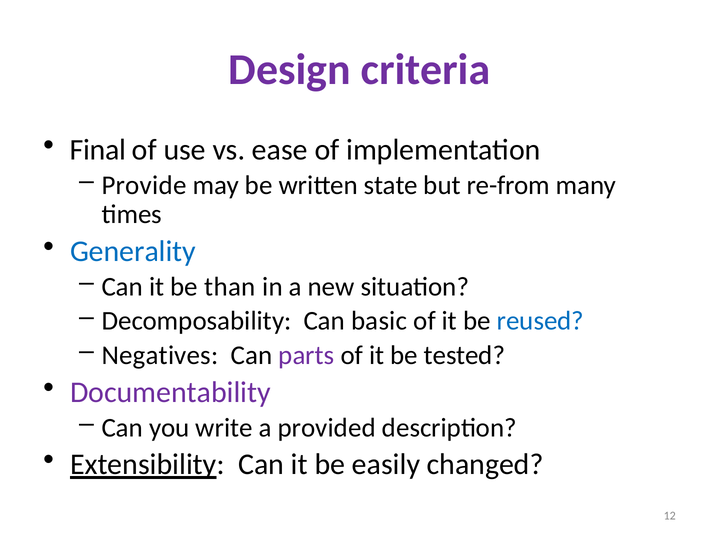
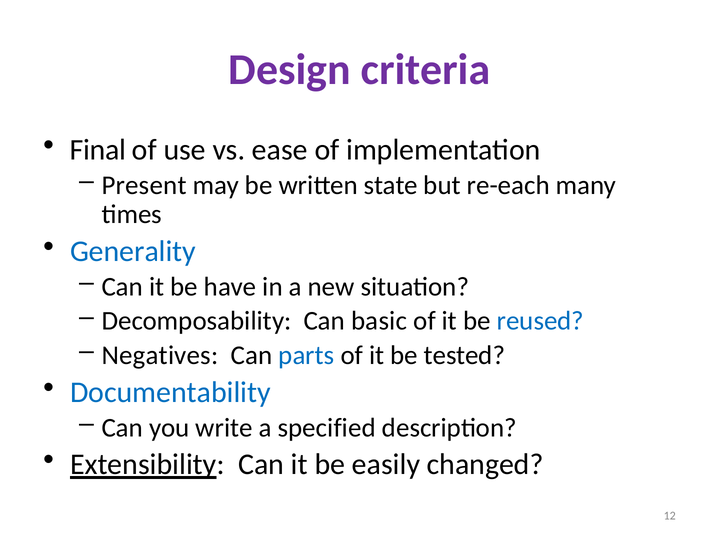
Provide: Provide -> Present
re-from: re-from -> re-each
than: than -> have
parts colour: purple -> blue
Documentability colour: purple -> blue
provided: provided -> specified
